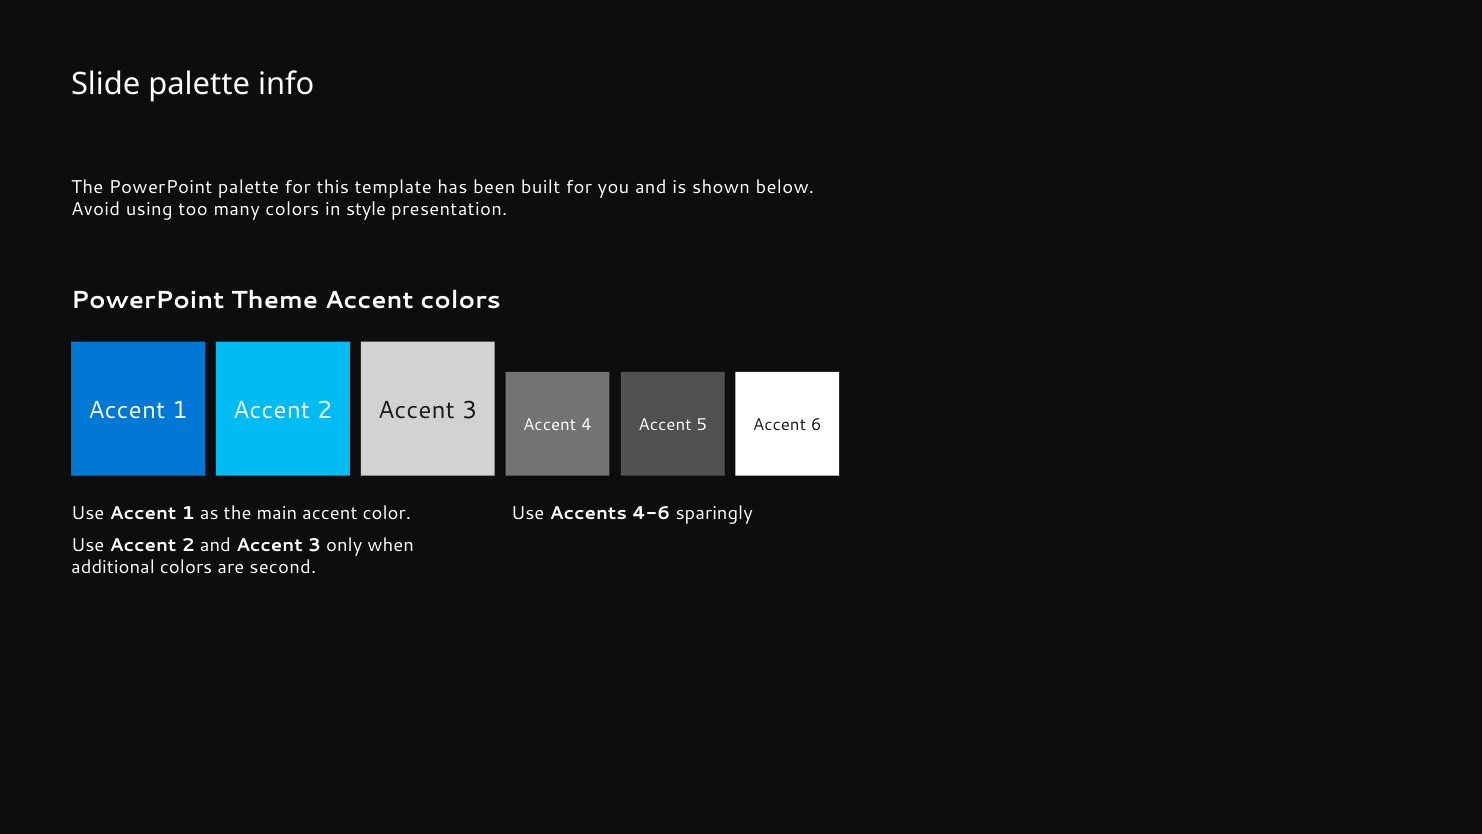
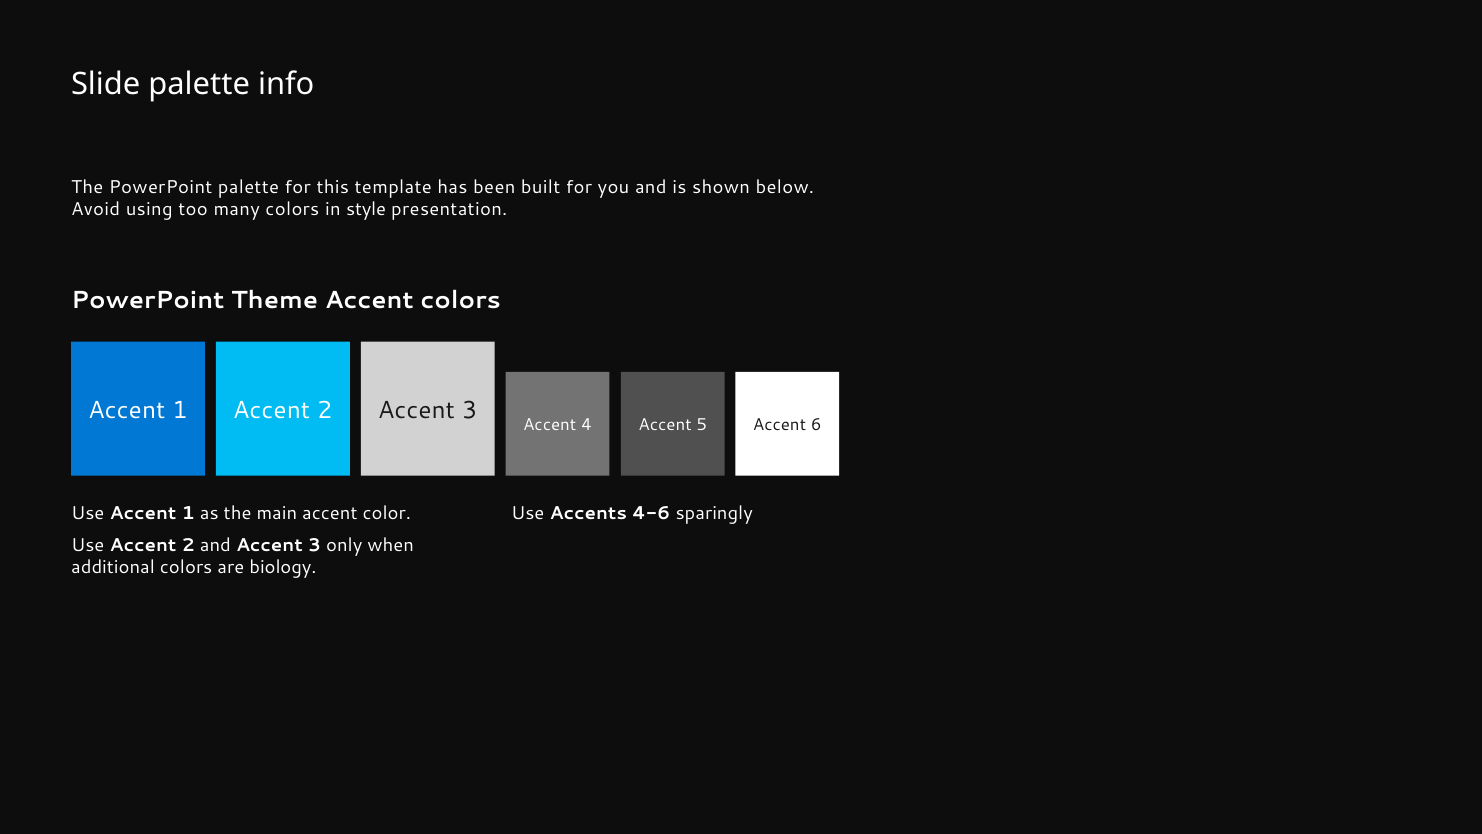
second: second -> biology
